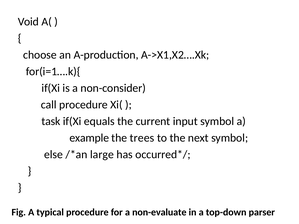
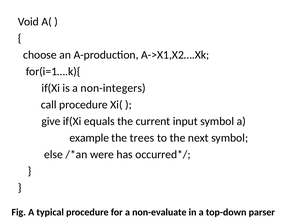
non-consider: non-consider -> non-integers
task: task -> give
large: large -> were
